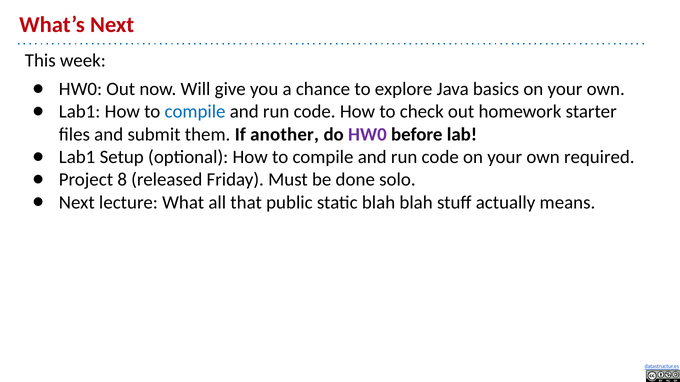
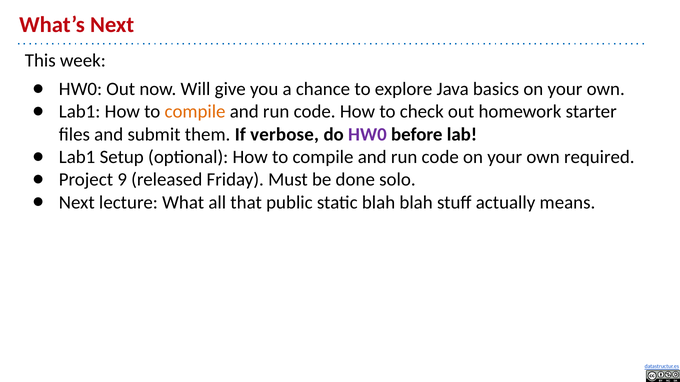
compile at (195, 112) colour: blue -> orange
another: another -> verbose
8: 8 -> 9
